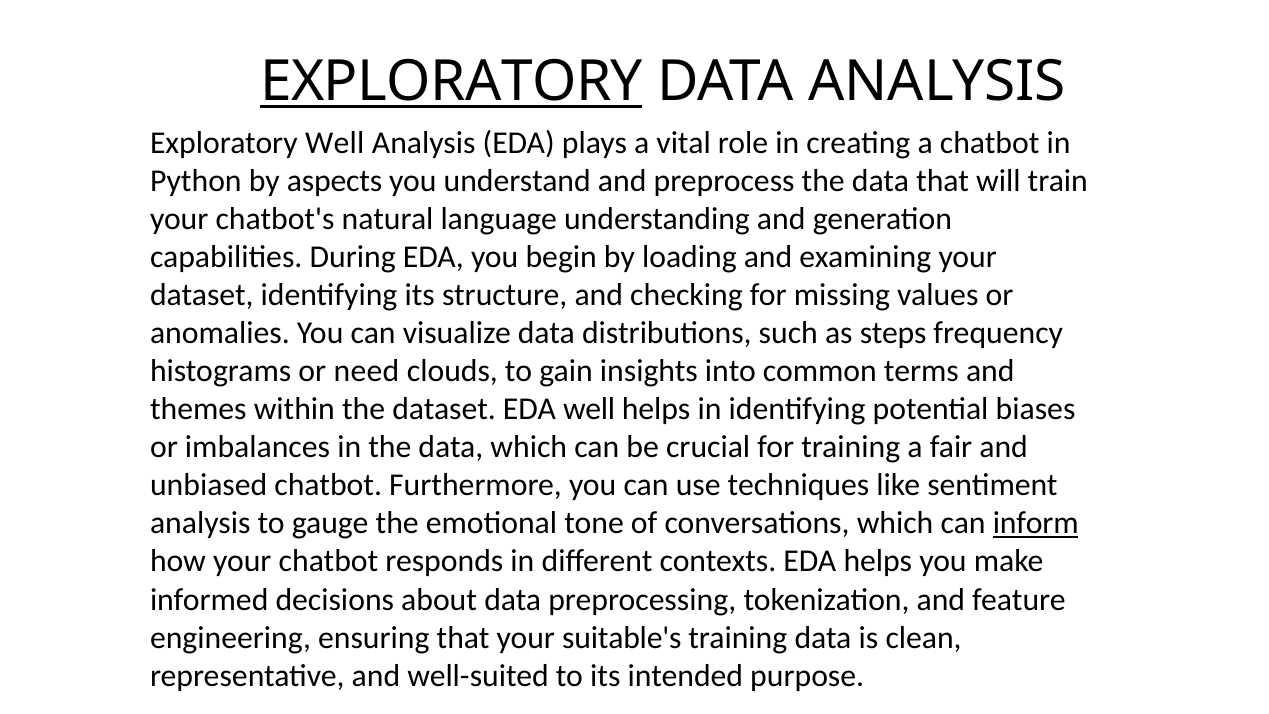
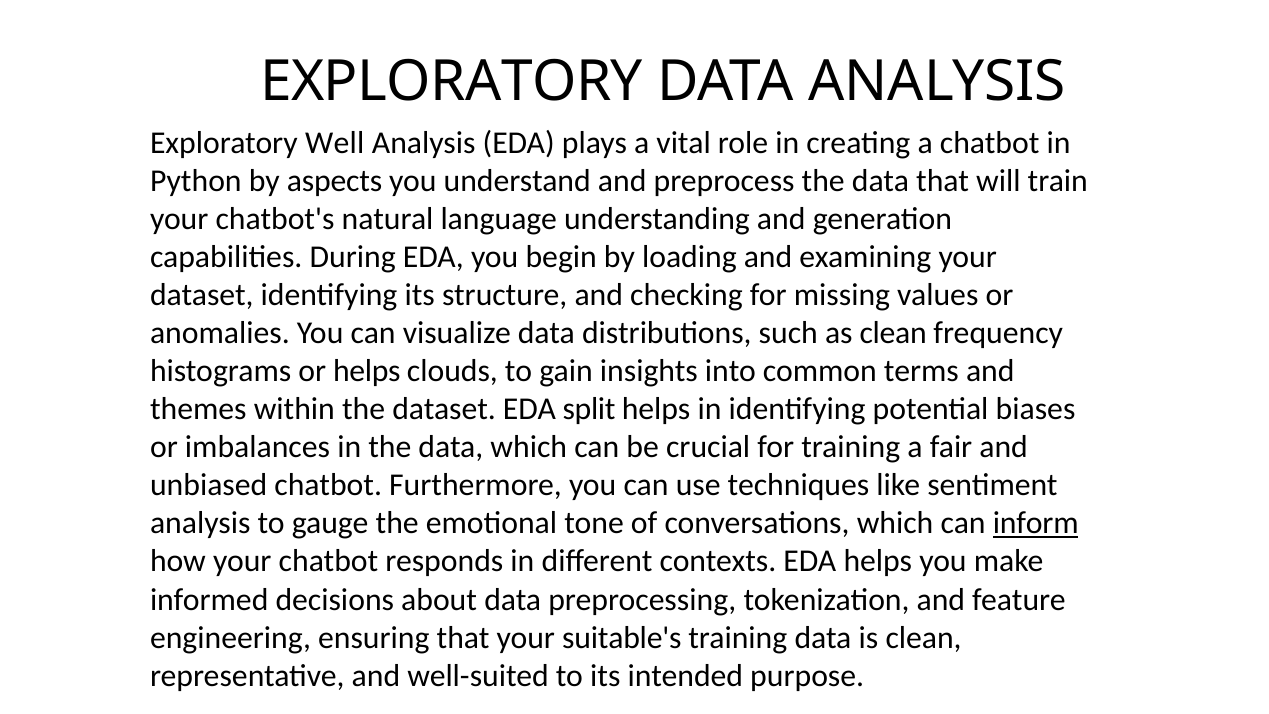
EXPLORATORY at (452, 82) underline: present -> none
as steps: steps -> clean
or need: need -> helps
EDA well: well -> split
